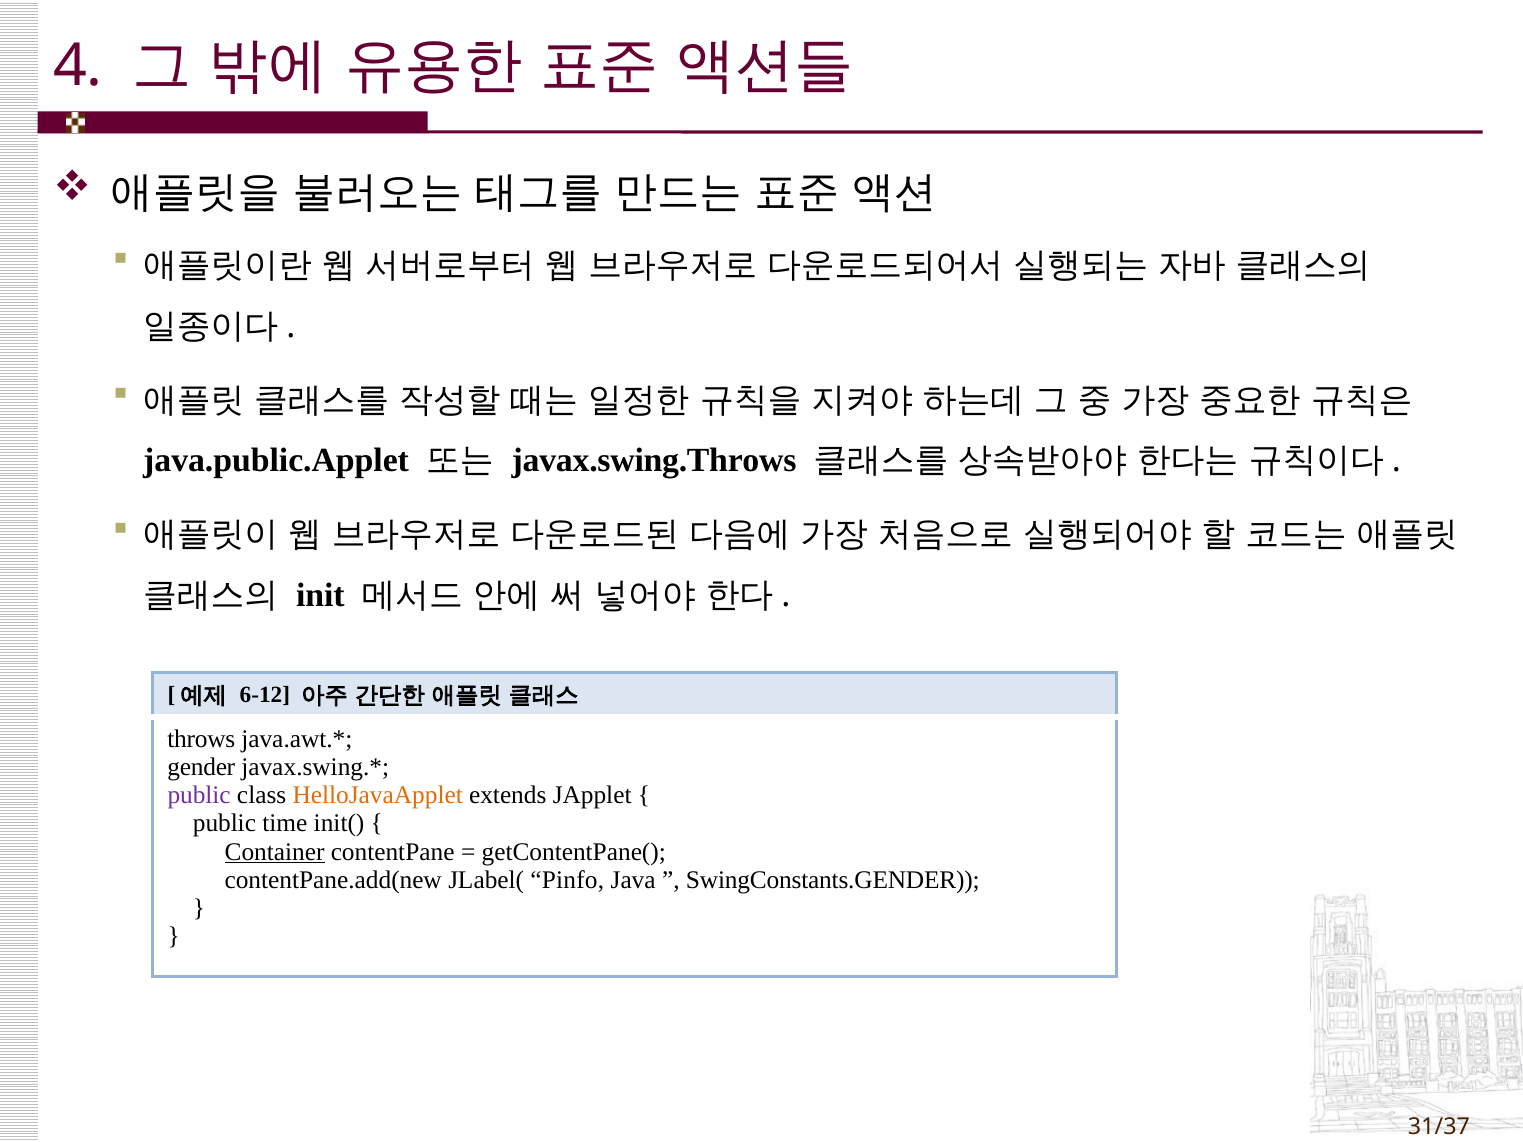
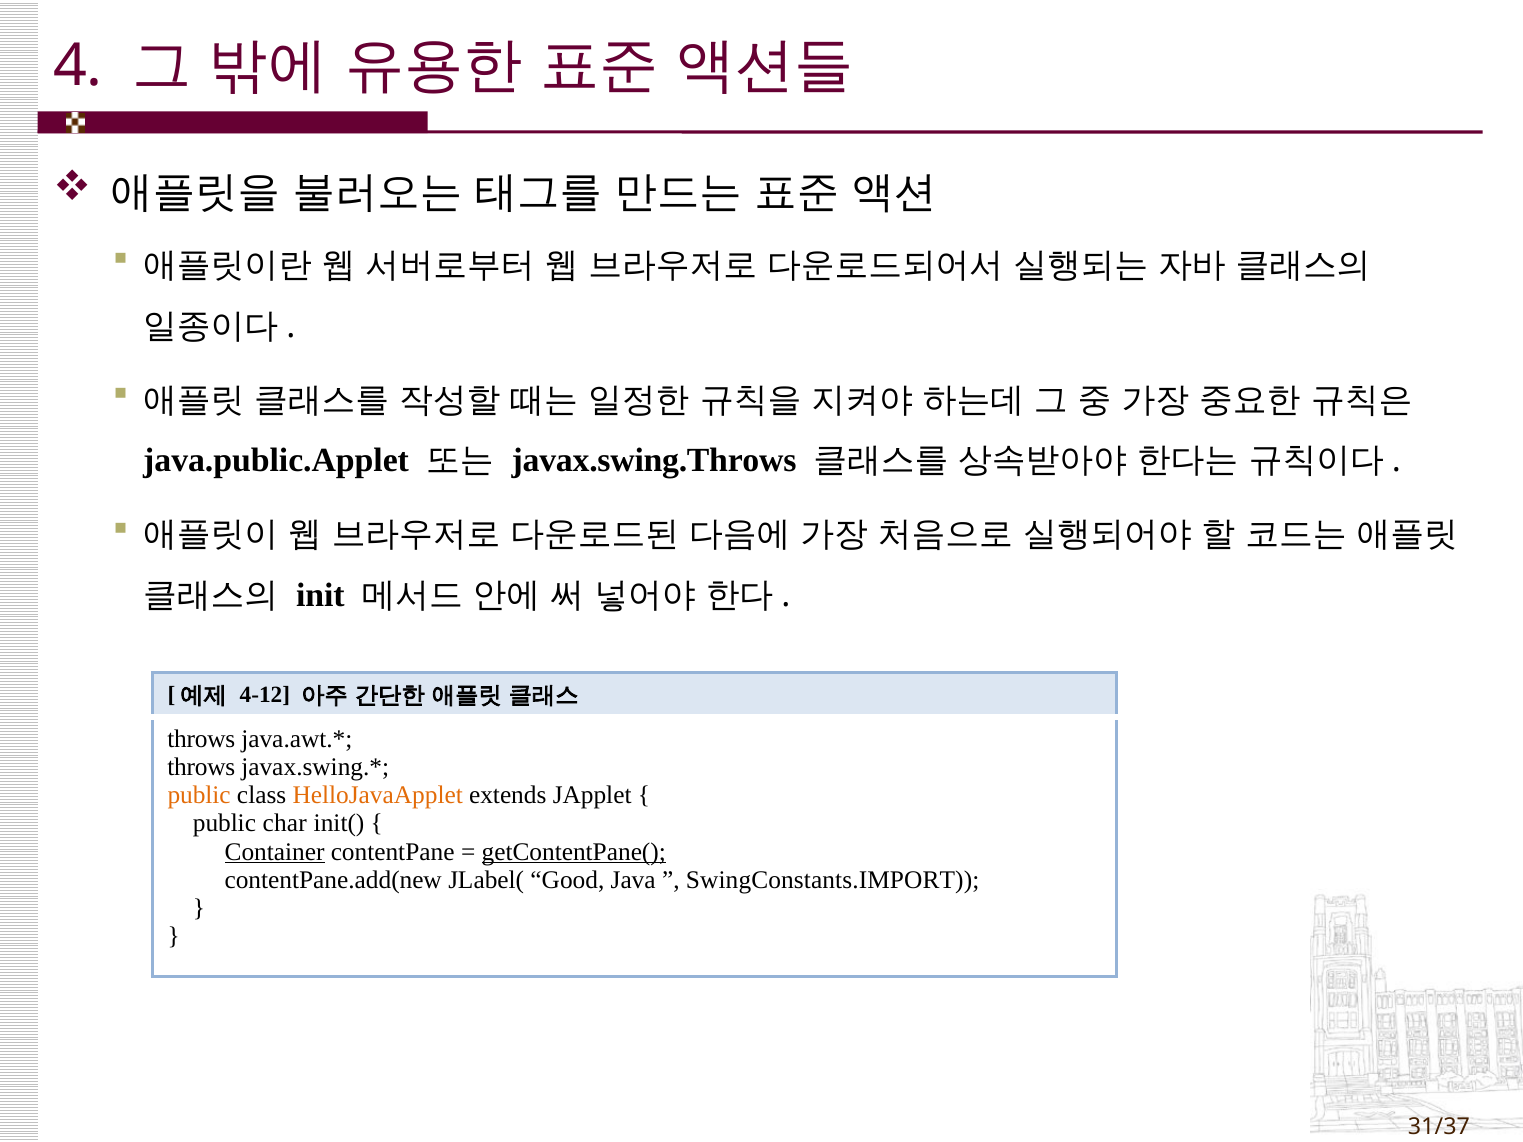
6-12: 6-12 -> 4-12
gender at (201, 767): gender -> throws
public at (199, 796) colour: purple -> orange
time: time -> char
getContentPane( underline: none -> present
Pinfo: Pinfo -> Good
SwingConstants.GENDER: SwingConstants.GENDER -> SwingConstants.IMPORT
